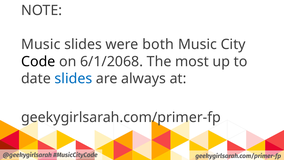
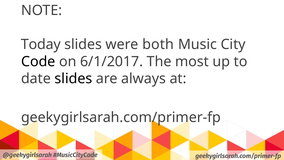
Music at (41, 44): Music -> Today
6/1/2068: 6/1/2068 -> 6/1/2017
slides at (73, 79) colour: blue -> black
